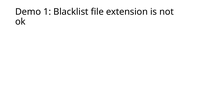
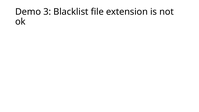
1: 1 -> 3
